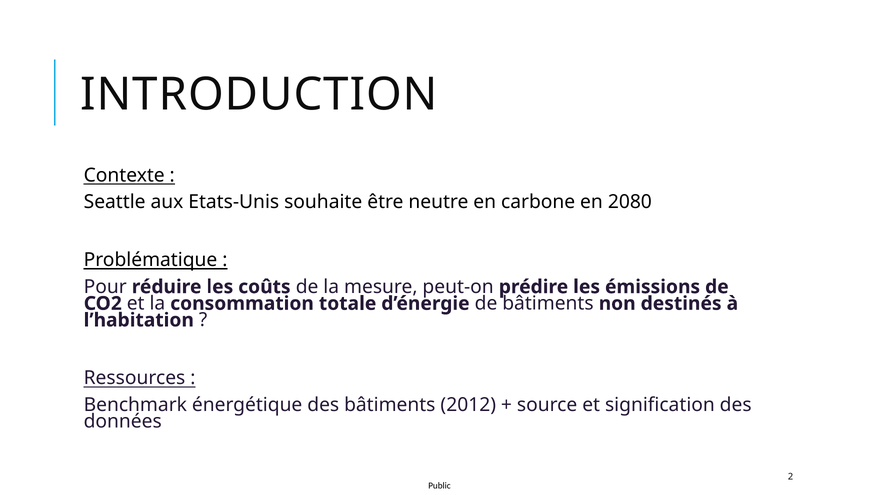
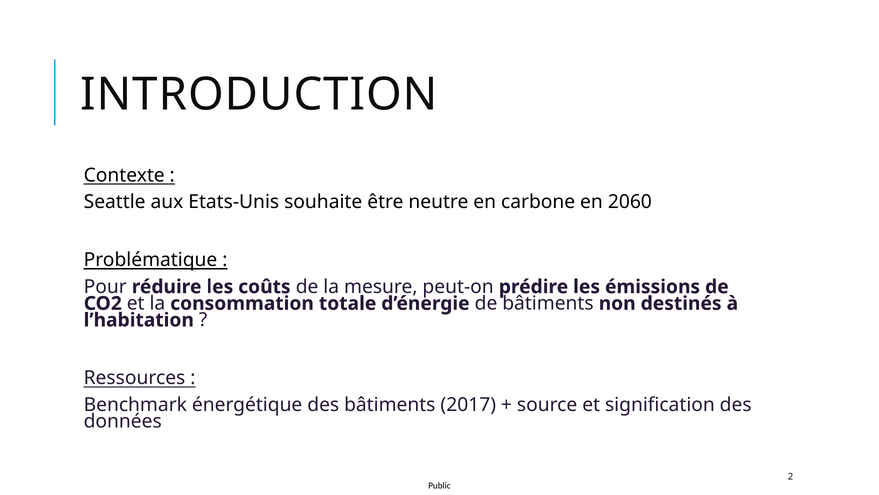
2080: 2080 -> 2060
2012: 2012 -> 2017
